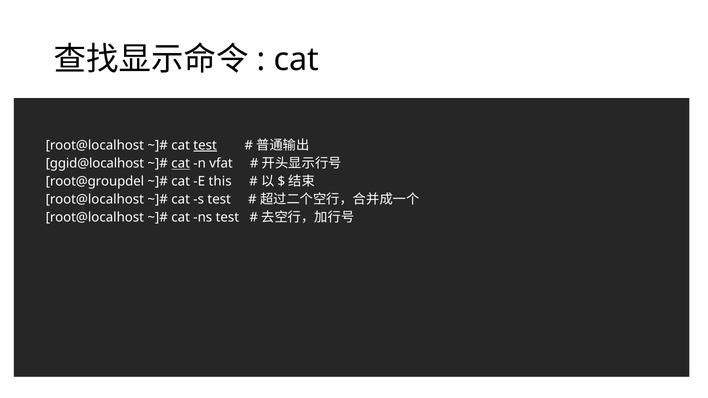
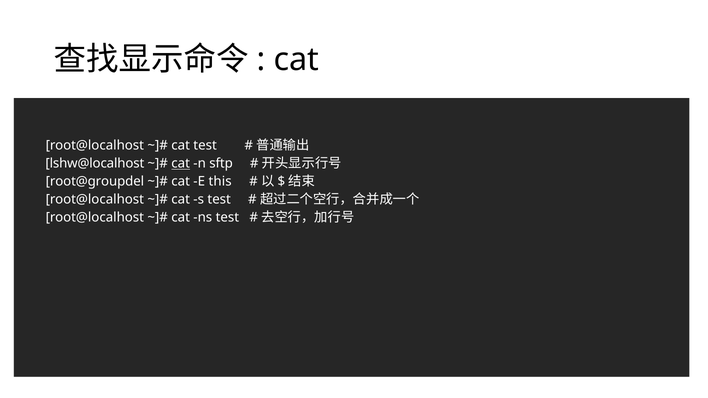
test at (205, 146) underline: present -> none
ggid@localhost: ggid@localhost -> lshw@localhost
vfat: vfat -> sftp
